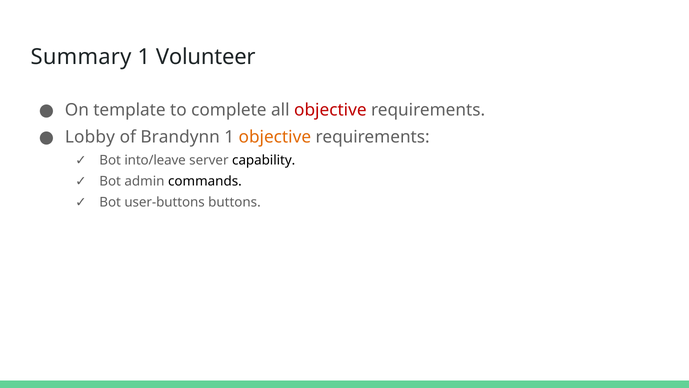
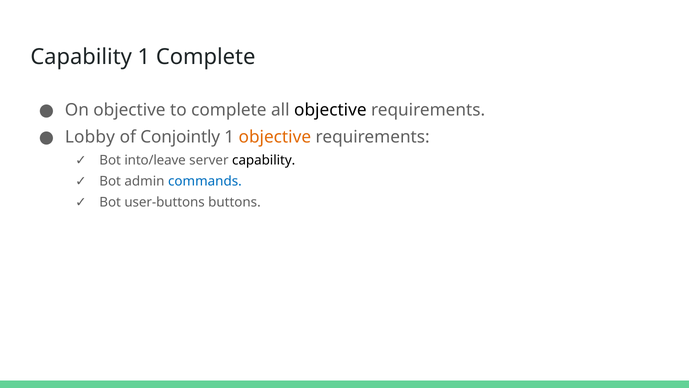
Summary at (81, 57): Summary -> Capability
1 Volunteer: Volunteer -> Complete
On template: template -> objective
objective at (330, 110) colour: red -> black
Brandynn: Brandynn -> Conjointly
commands colour: black -> blue
